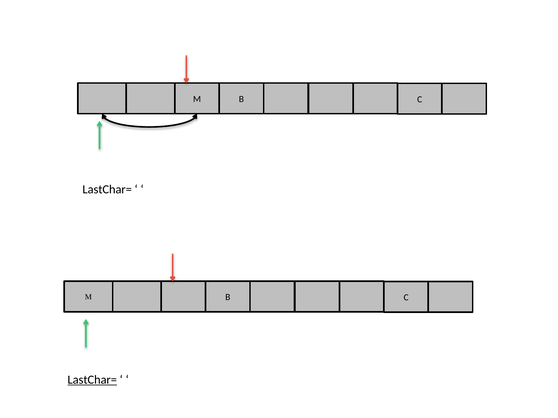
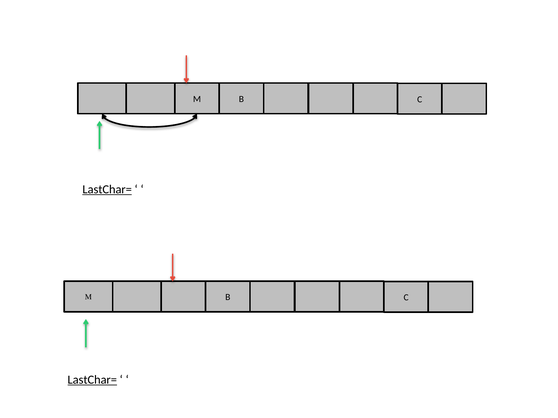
LastChar= at (107, 190) underline: none -> present
